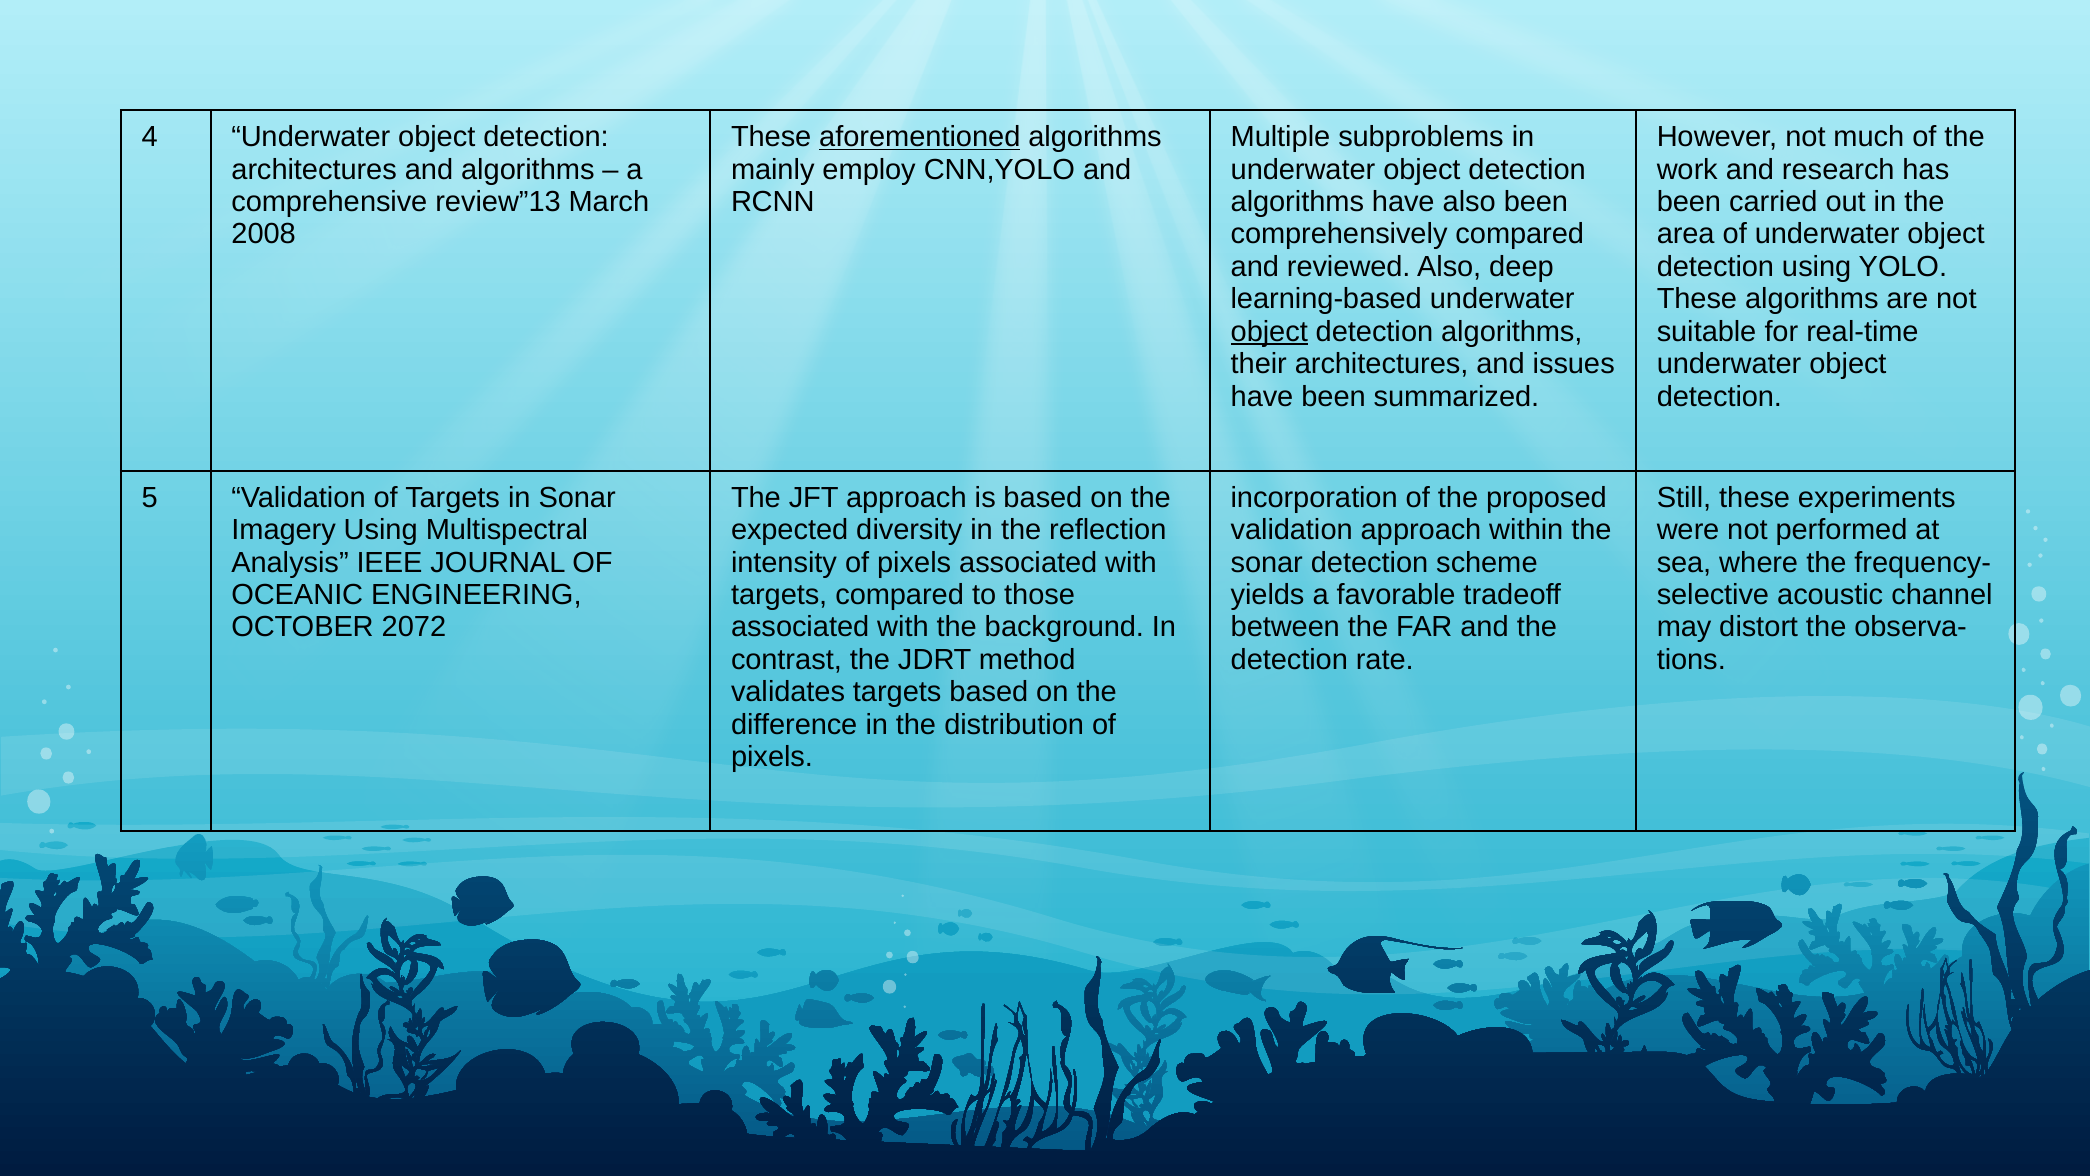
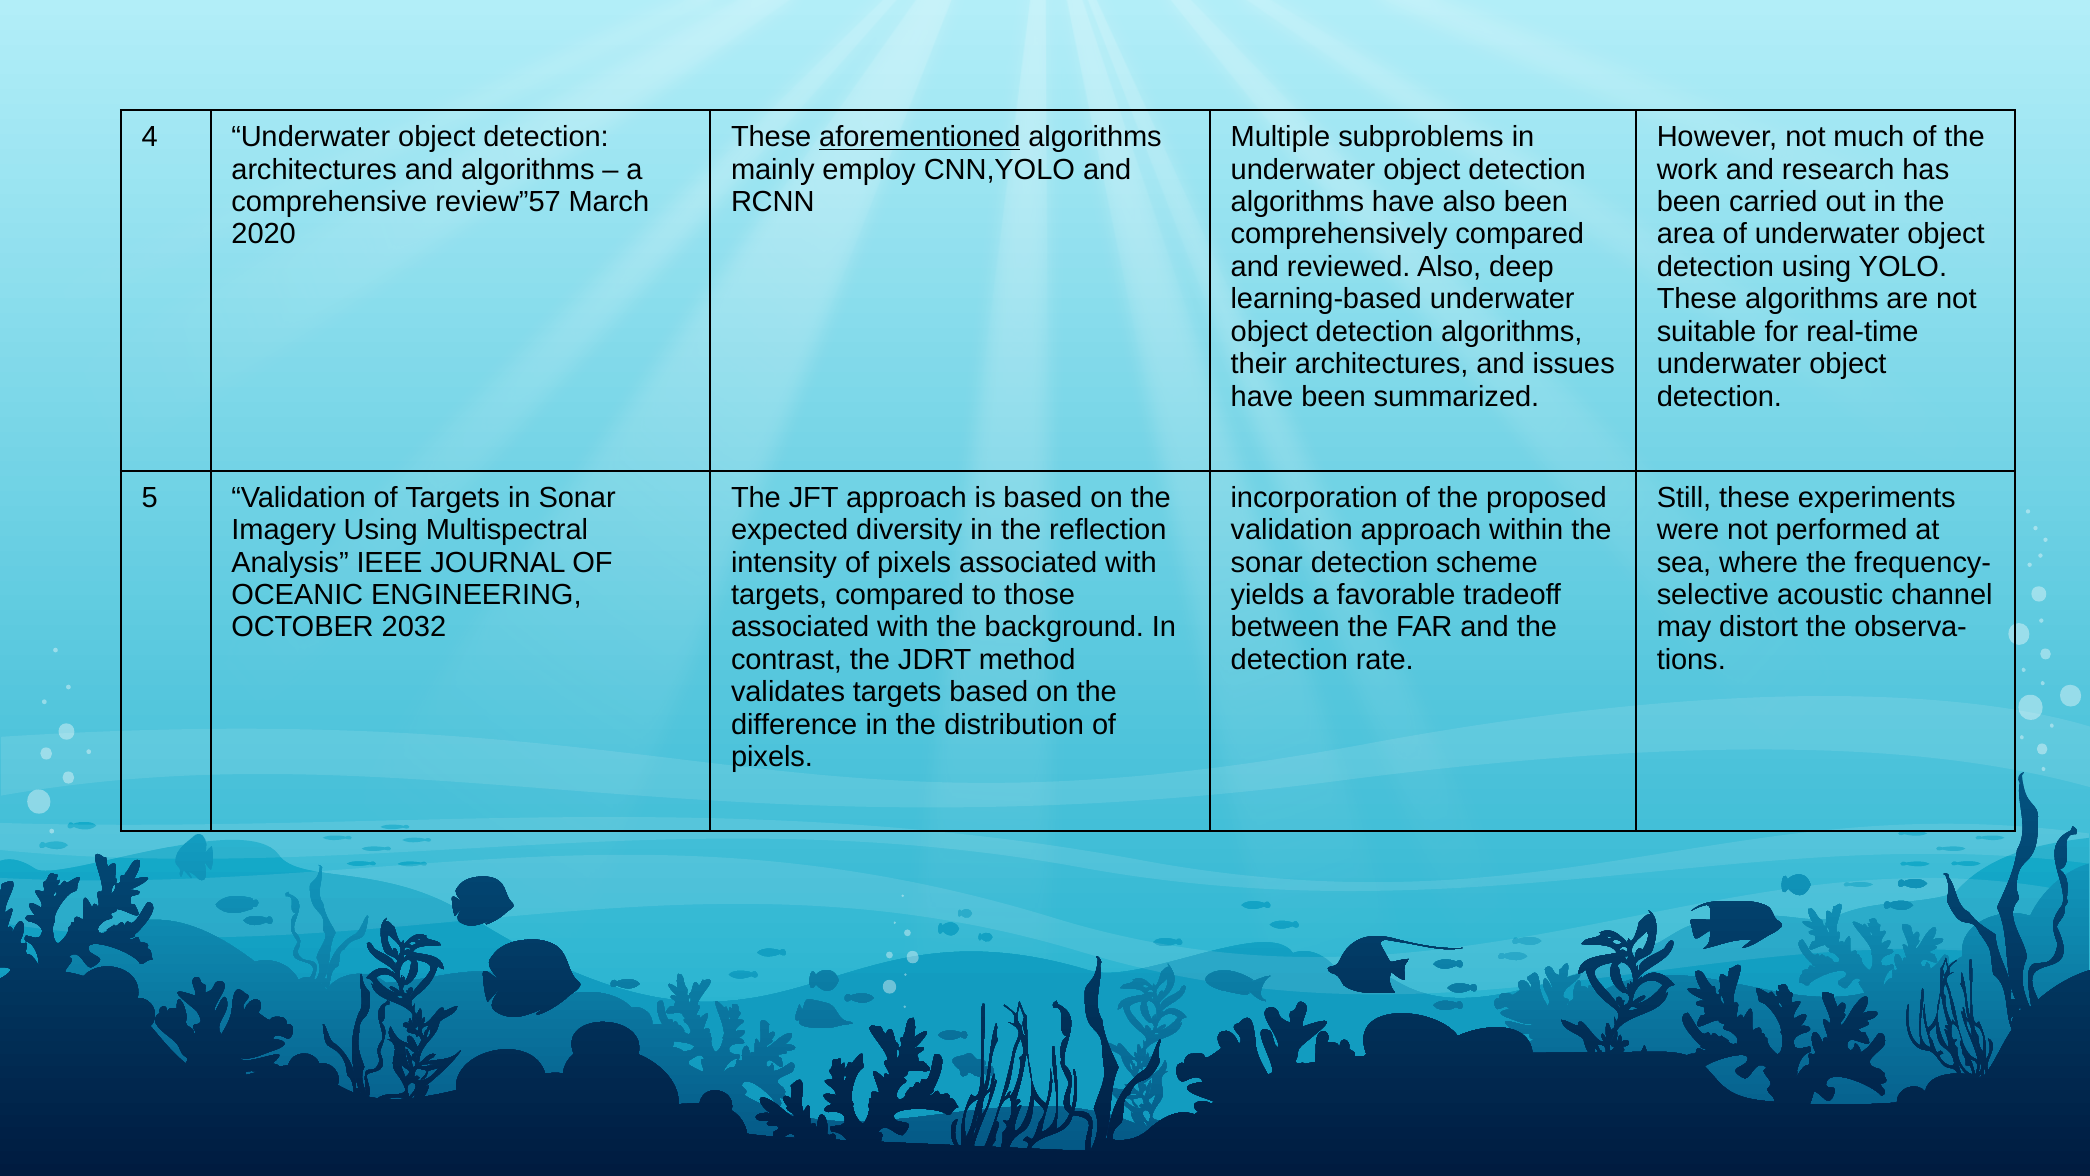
review”13: review”13 -> review”57
2008: 2008 -> 2020
object at (1269, 332) underline: present -> none
2072: 2072 -> 2032
